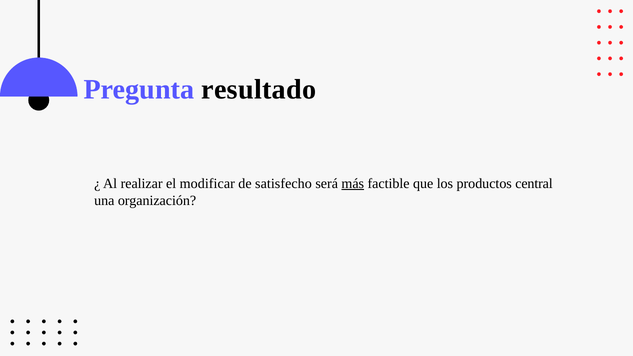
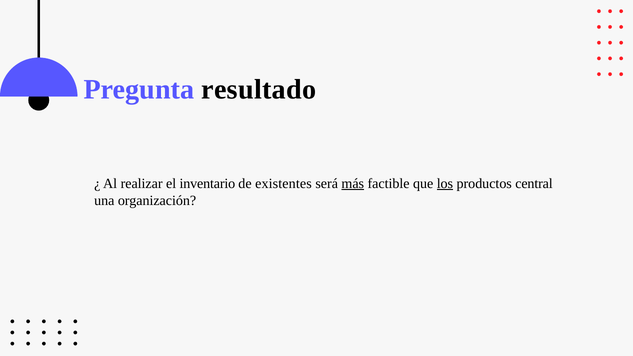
modificar: modificar -> inventario
satisfecho: satisfecho -> existentes
los underline: none -> present
